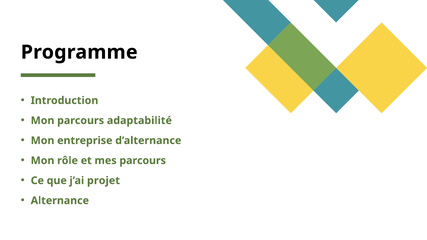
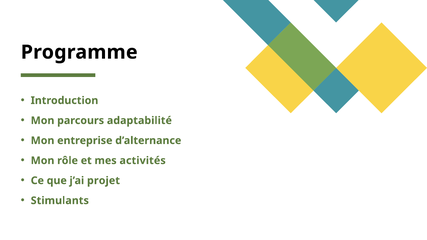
mes parcours: parcours -> activités
Alternance: Alternance -> Stimulants
